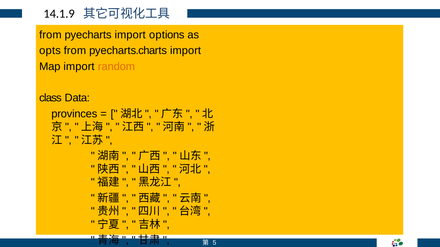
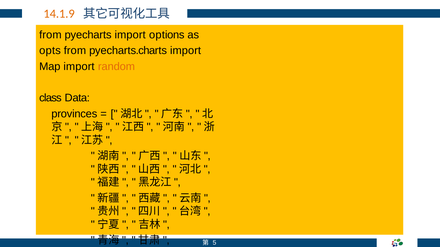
14.1.9 colour: black -> orange
